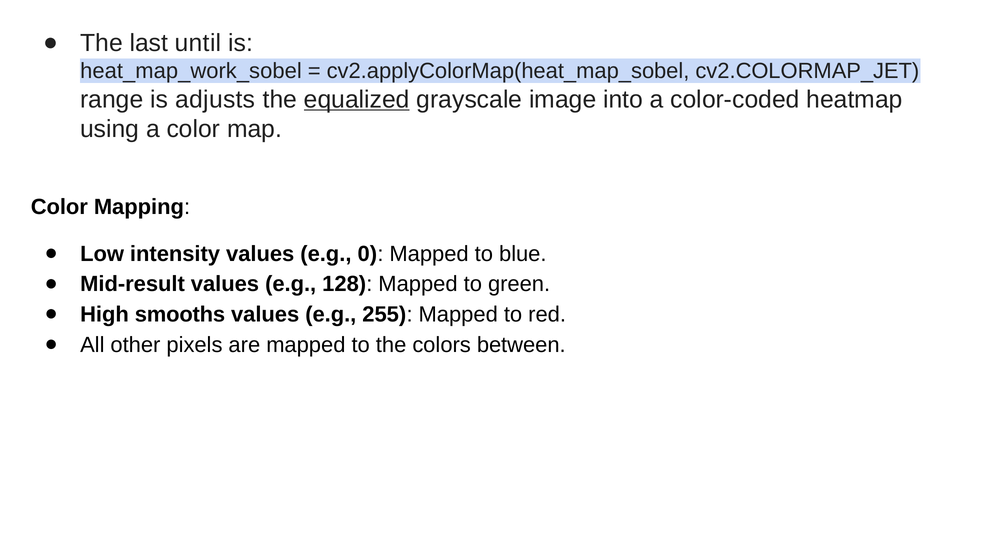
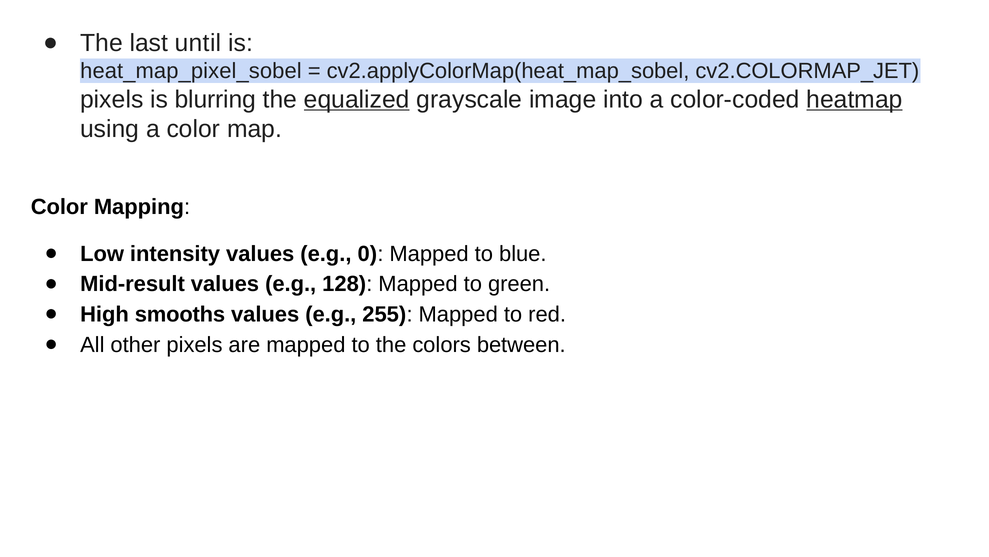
heat_map_work_sobel: heat_map_work_sobel -> heat_map_pixel_sobel
range at (112, 99): range -> pixels
adjusts: adjusts -> blurring
heatmap underline: none -> present
